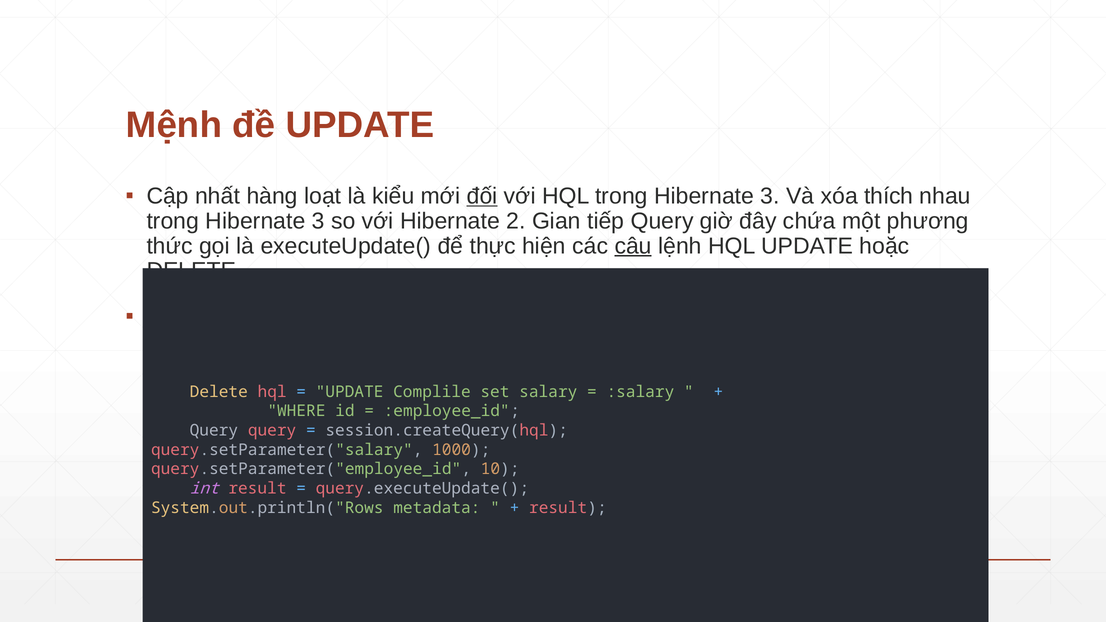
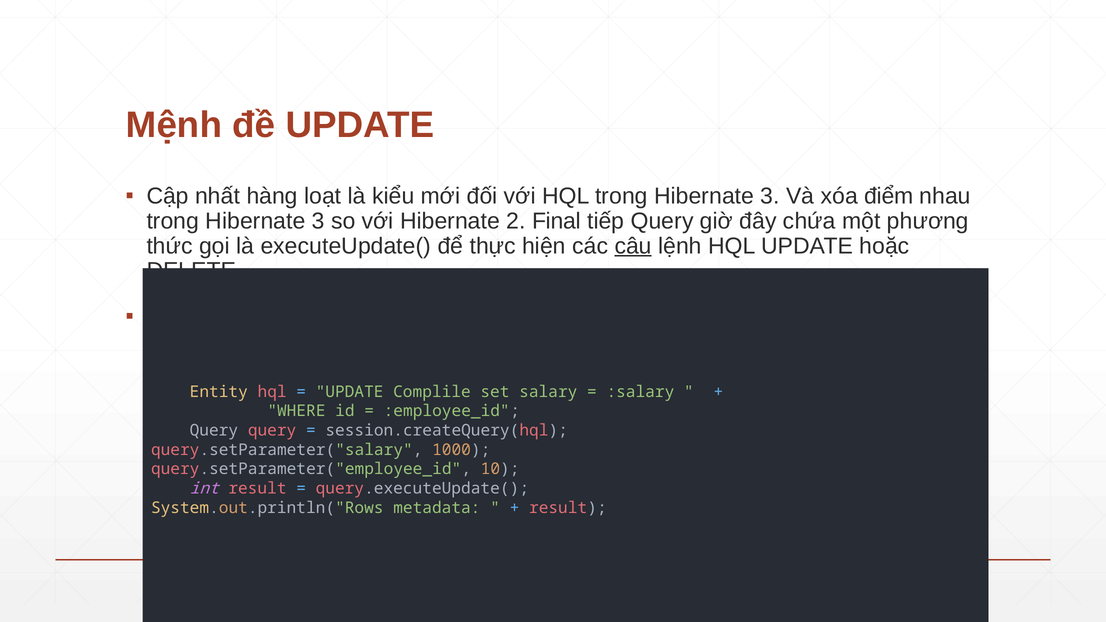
đối at (482, 196) underline: present -> none
thích: thích -> điểm
Gian: Gian -> Final
Delete at (219, 392): Delete -> Entity
